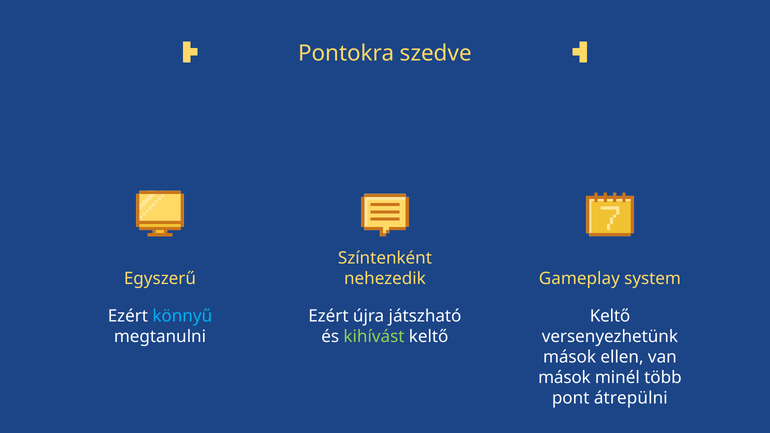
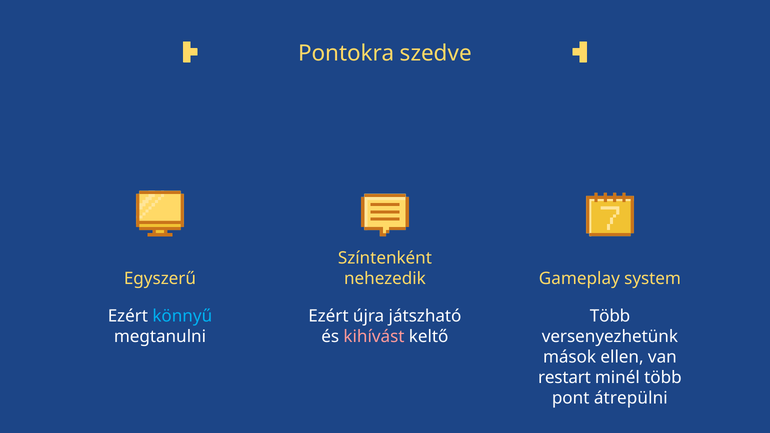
Keltő at (610, 316): Keltő -> Több
kihívást colour: light green -> pink
mások at (564, 378): mások -> restart
